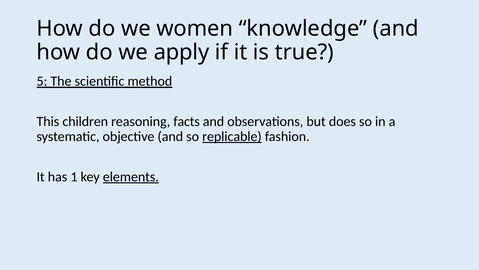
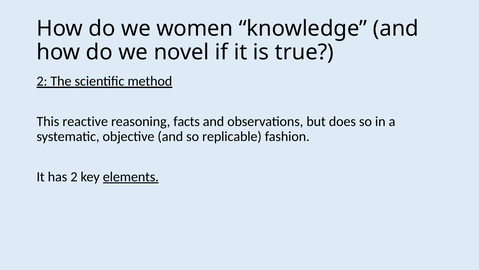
apply: apply -> novel
5 at (42, 81): 5 -> 2
children: children -> reactive
replicable underline: present -> none
has 1: 1 -> 2
